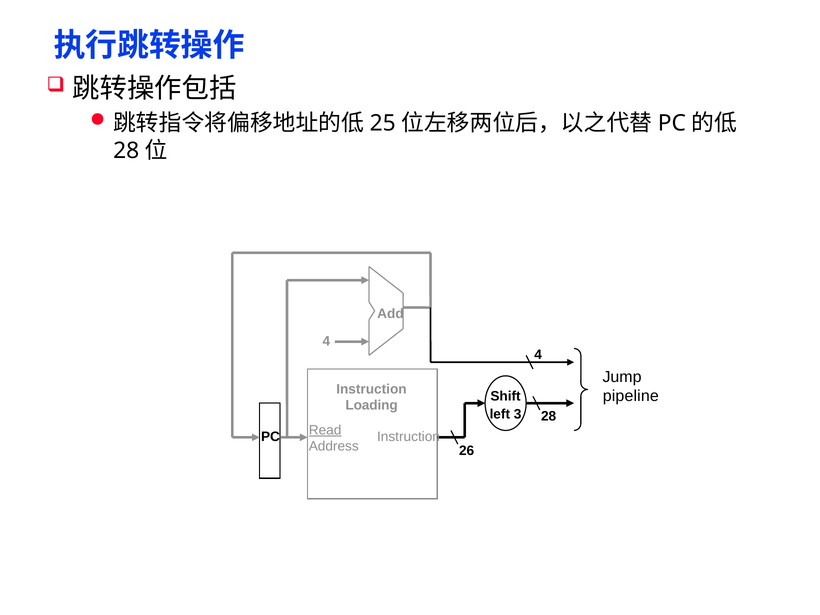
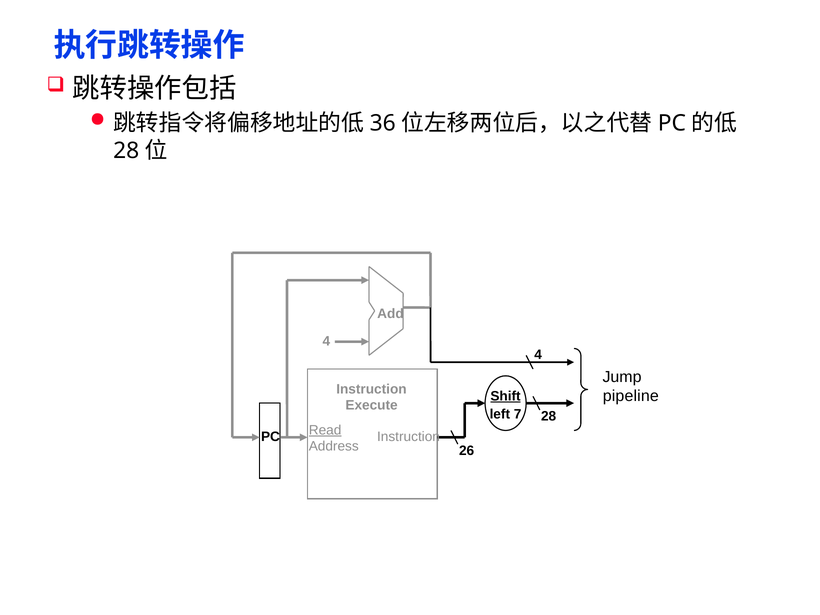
25: 25 -> 36
Shift underline: none -> present
Loading: Loading -> Execute
3: 3 -> 7
